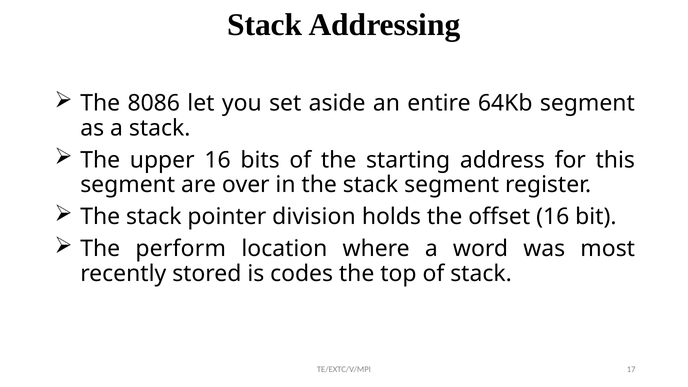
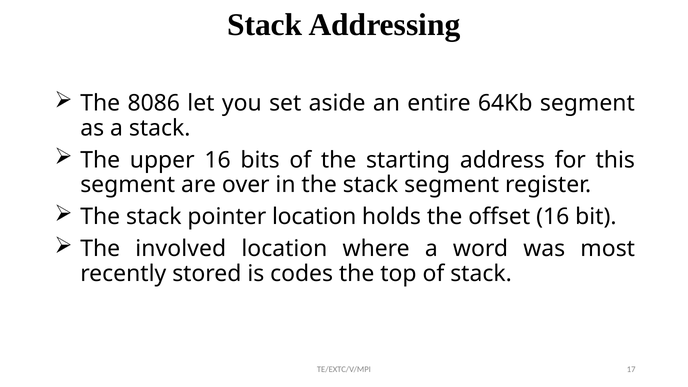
pointer division: division -> location
perform: perform -> involved
